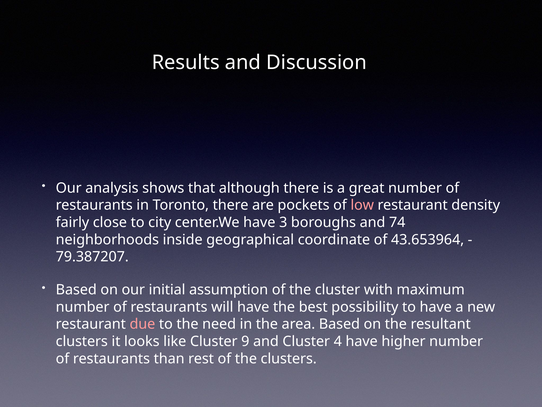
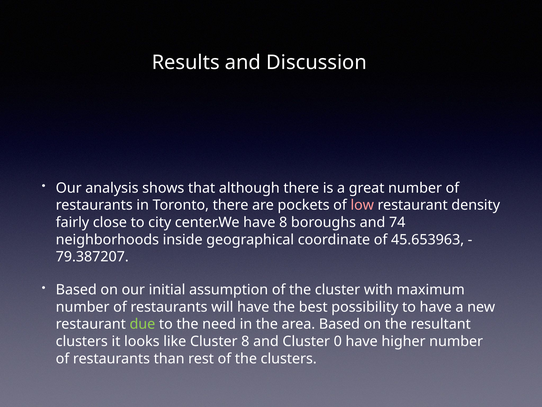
have 3: 3 -> 8
43.653964: 43.653964 -> 45.653963
due colour: pink -> light green
Cluster 9: 9 -> 8
4: 4 -> 0
